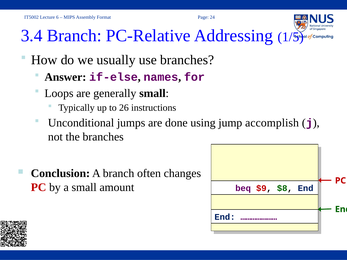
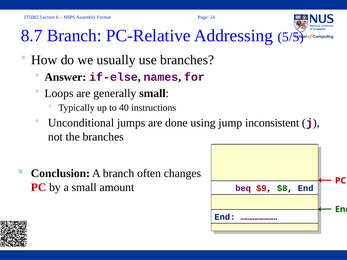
3.4: 3.4 -> 8.7
1/5: 1/5 -> 5/5
26: 26 -> 40
accomplish: accomplish -> inconsistent
